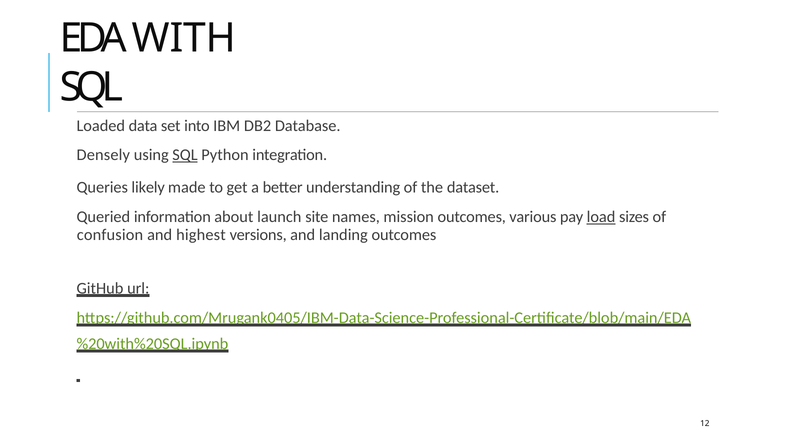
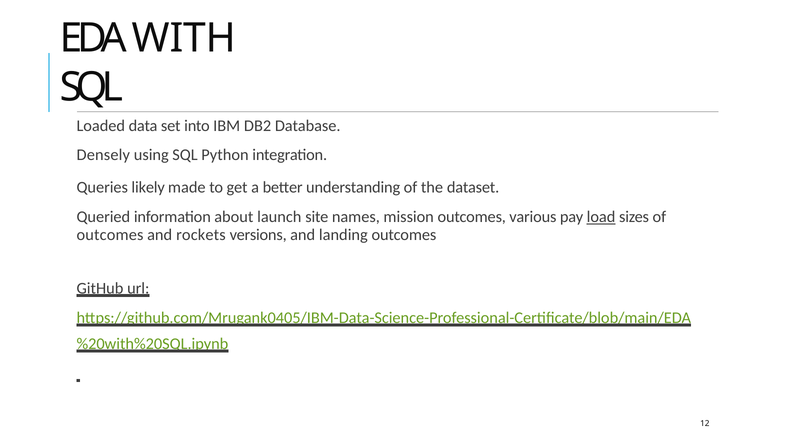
SQL at (185, 155) underline: present -> none
confusion at (110, 235): confusion -> outcomes
highest: highest -> rockets
